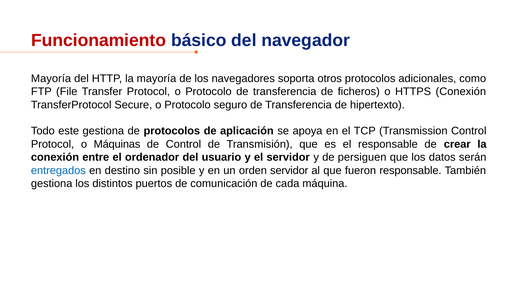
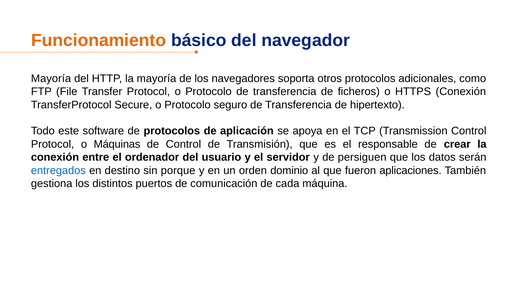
Funcionamiento colour: red -> orange
este gestiona: gestiona -> software
posible: posible -> porque
orden servidor: servidor -> dominio
fueron responsable: responsable -> aplicaciones
